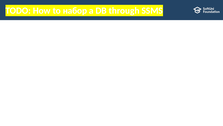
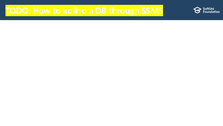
набор: набор -> който
